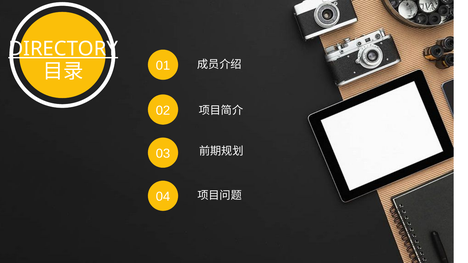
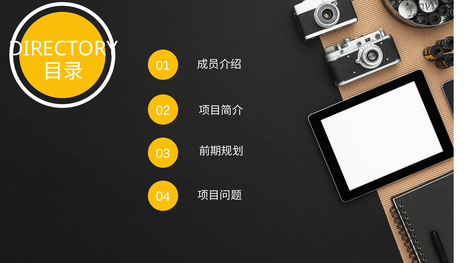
DIRECTORY underline: present -> none
